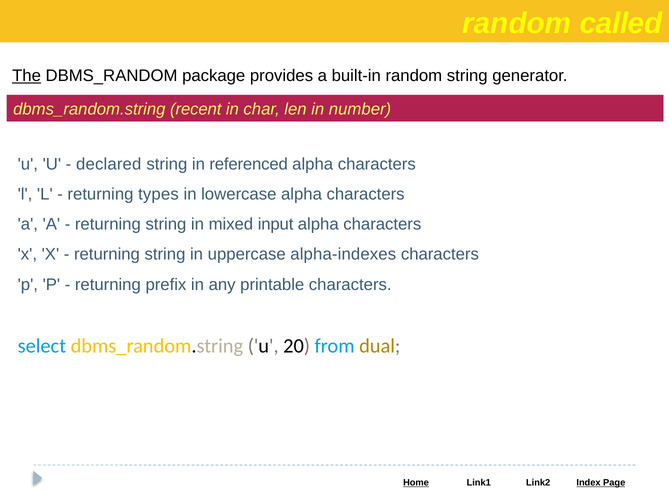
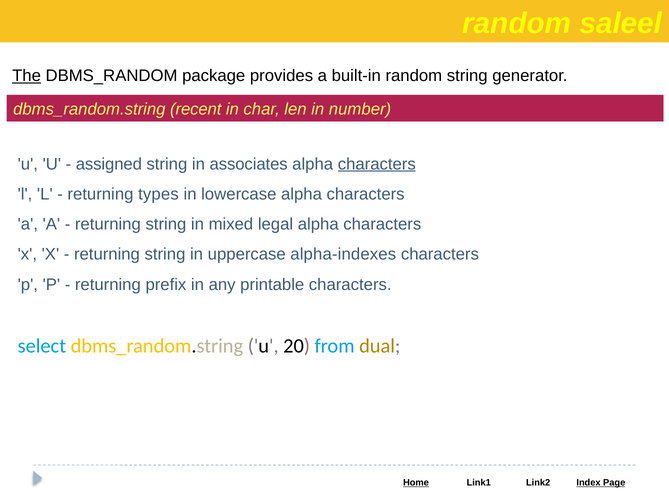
called: called -> saleel
declared: declared -> assigned
referenced: referenced -> associates
characters at (377, 164) underline: none -> present
input: input -> legal
